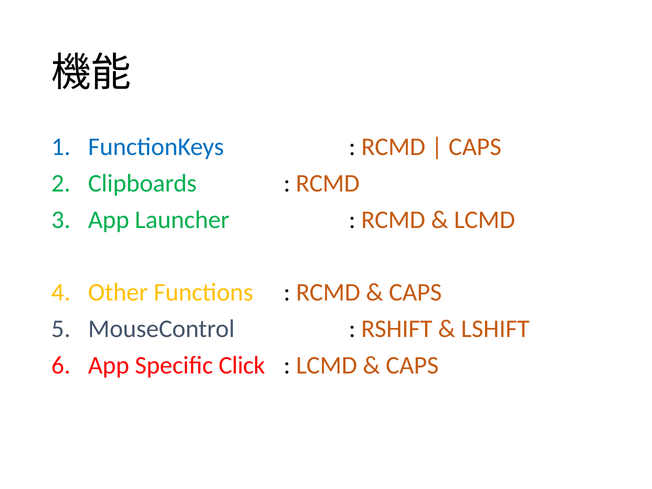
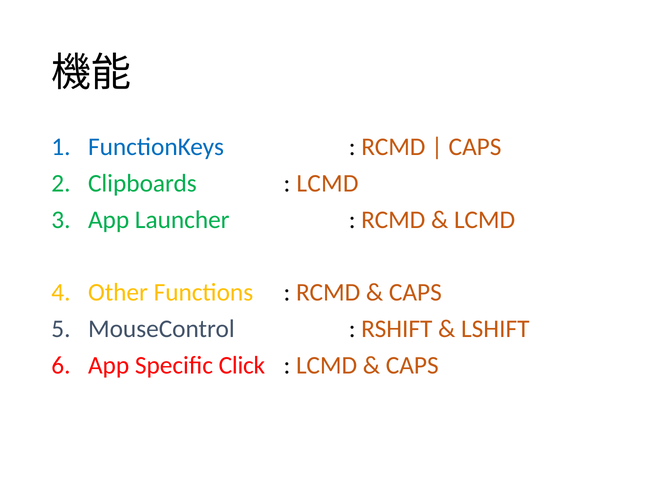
RCMD at (328, 183): RCMD -> LCMD
